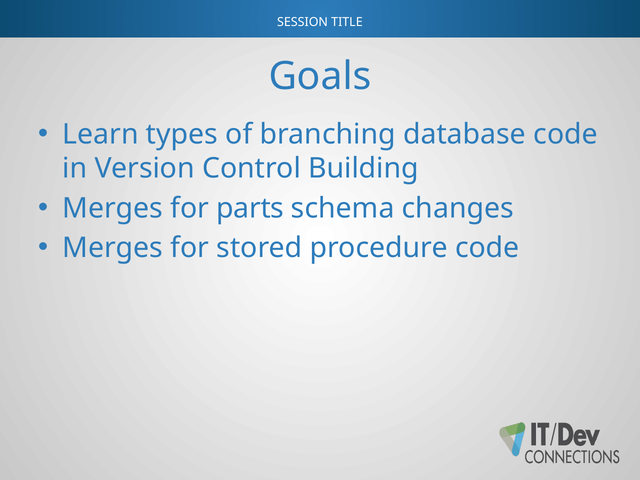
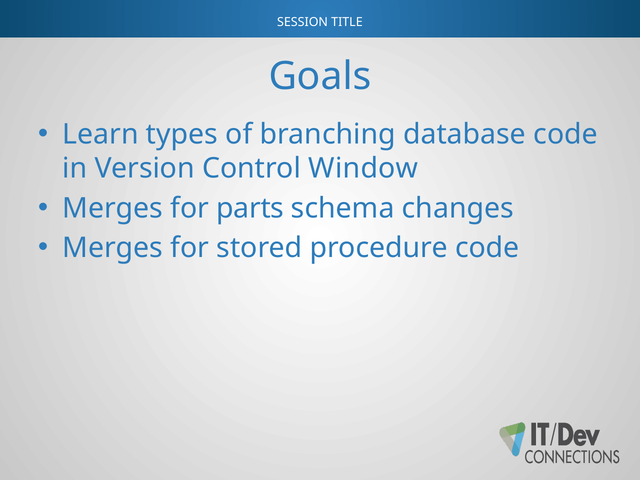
Building: Building -> Window
